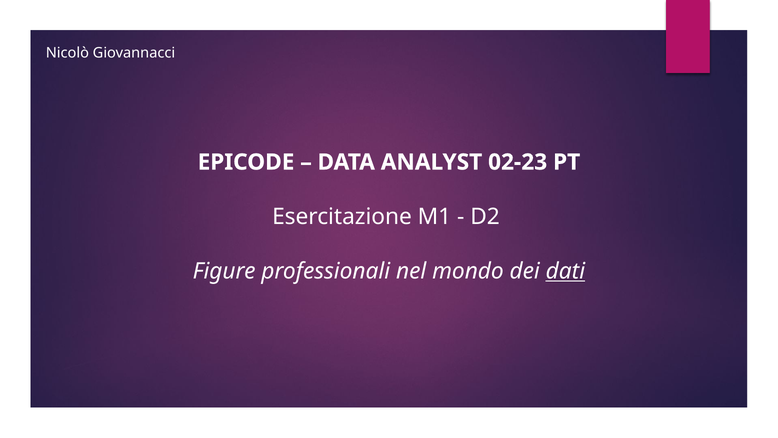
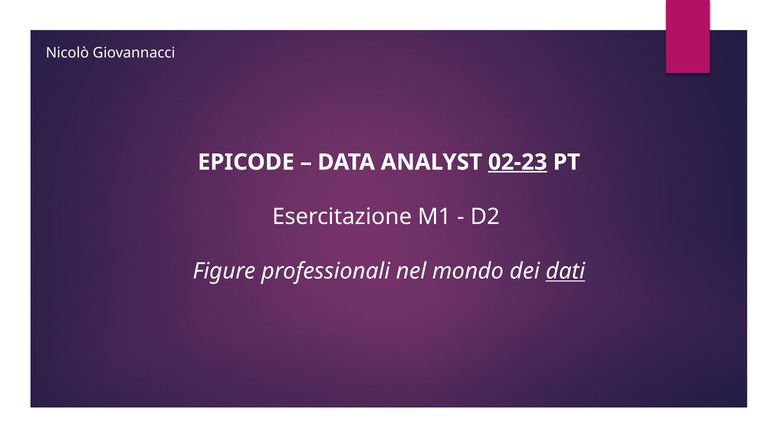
02-23 underline: none -> present
